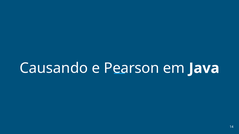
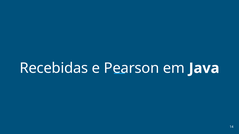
Causando: Causando -> Recebidas
